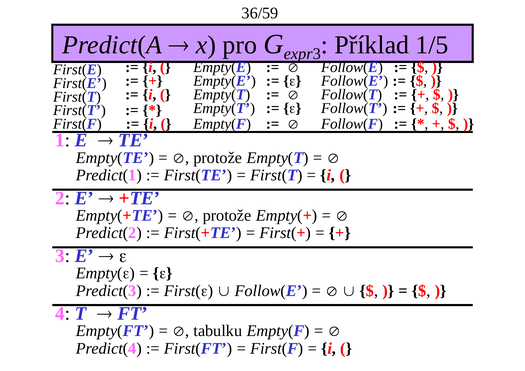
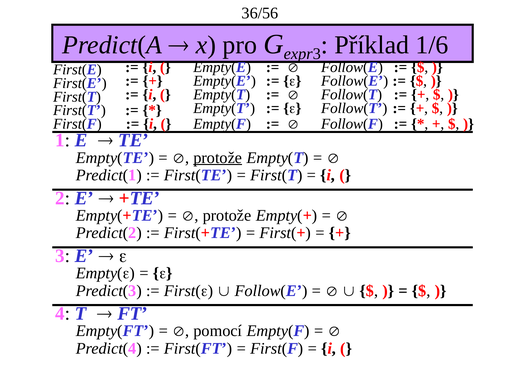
36/59: 36/59 -> 36/56
1/5: 1/5 -> 1/6
protože at (218, 158) underline: none -> present
tabulku: tabulku -> pomocí
